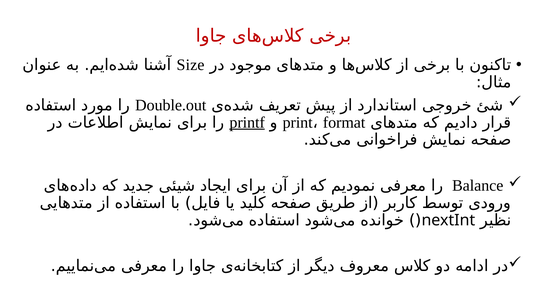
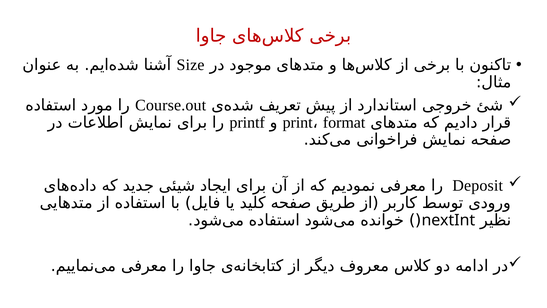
Double.out: Double.out -> Course.out
printf underline: present -> none
Balance: Balance -> Deposit
